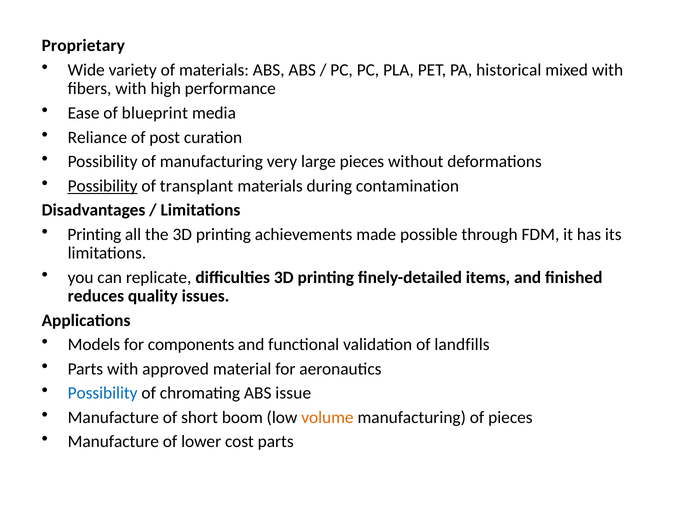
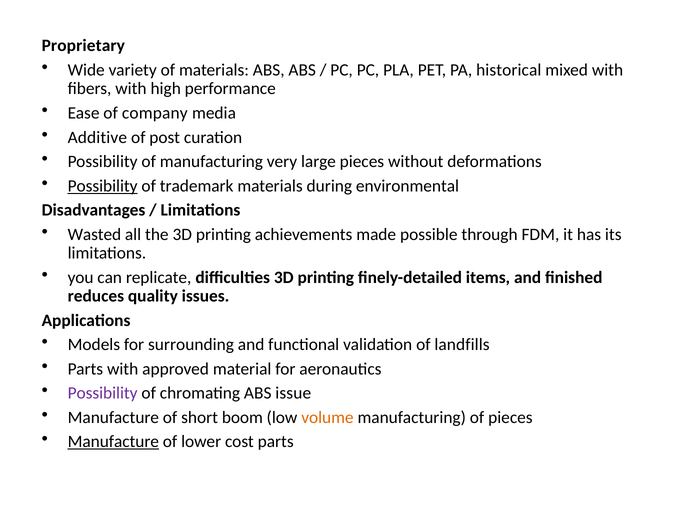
blueprint: blueprint -> company
Reliance: Reliance -> Additive
transplant: transplant -> trademark
contamination: contamination -> environmental
Printing at (94, 235): Printing -> Wasted
components: components -> surrounding
Possibility at (103, 394) colour: blue -> purple
Manufacture at (113, 442) underline: none -> present
